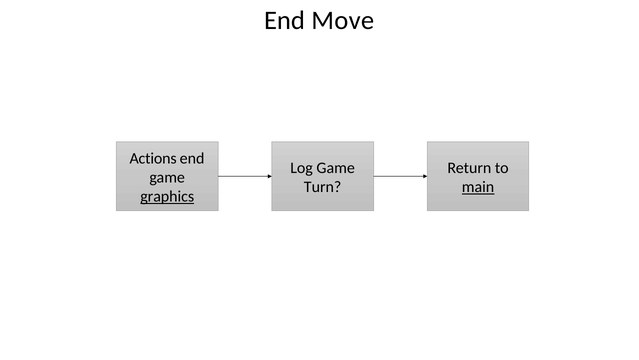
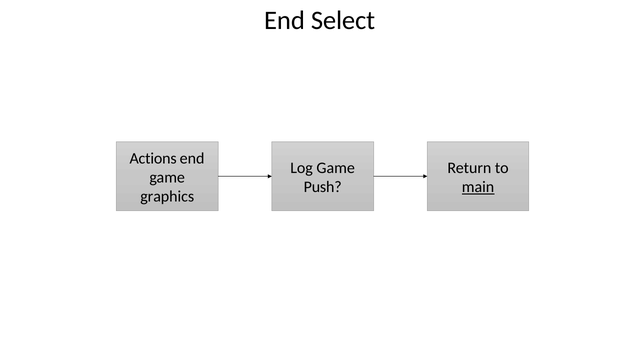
Move: Move -> Select
Turn: Turn -> Push
graphics underline: present -> none
